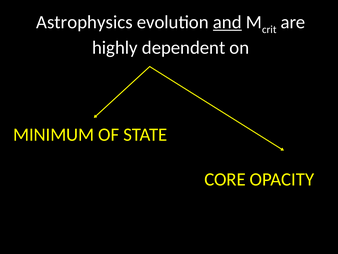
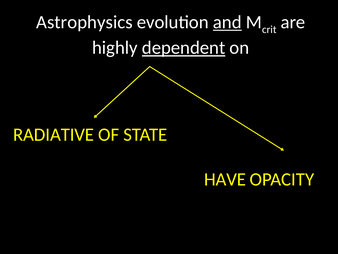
dependent underline: none -> present
MINIMUM: MINIMUM -> RADIATIVE
CORE: CORE -> HAVE
